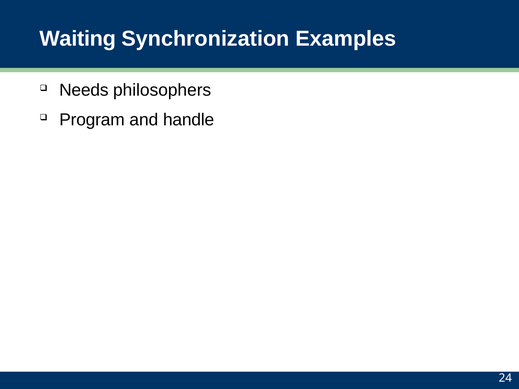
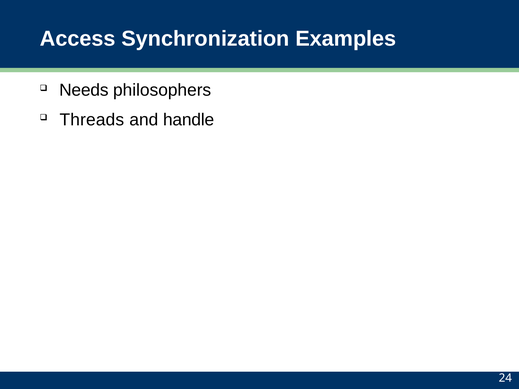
Waiting: Waiting -> Access
Program: Program -> Threads
